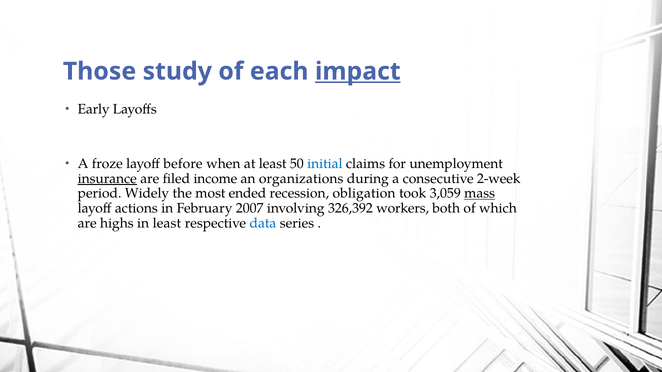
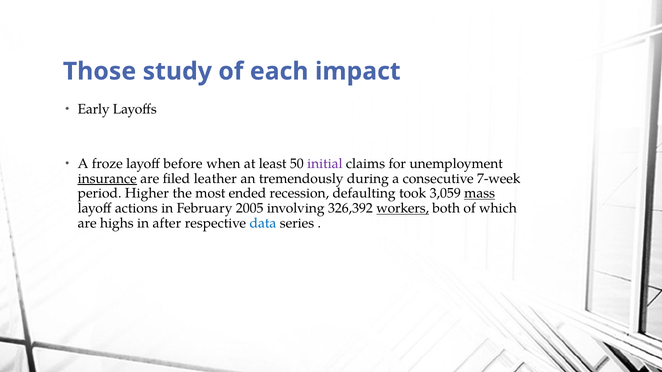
impact underline: present -> none
initial colour: blue -> purple
income: income -> leather
organizations: organizations -> tremendously
2-week: 2-week -> 7-week
Widely: Widely -> Higher
obligation: obligation -> defaulting
2007: 2007 -> 2005
workers underline: none -> present
in least: least -> after
